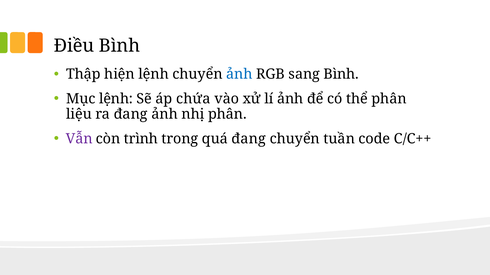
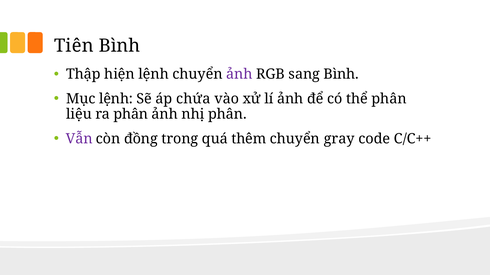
Điều: Điều -> Tiên
ảnh at (239, 74) colour: blue -> purple
ra đang: đang -> phân
trình: trình -> đồng
quá đang: đang -> thêm
tuần: tuần -> gray
